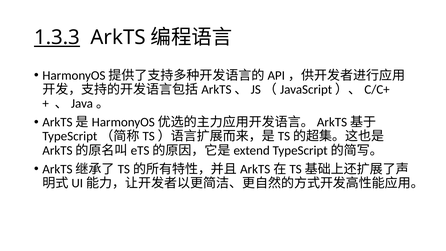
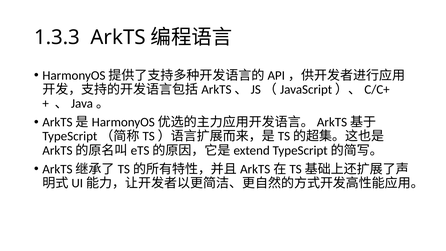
1.3.3 underline: present -> none
